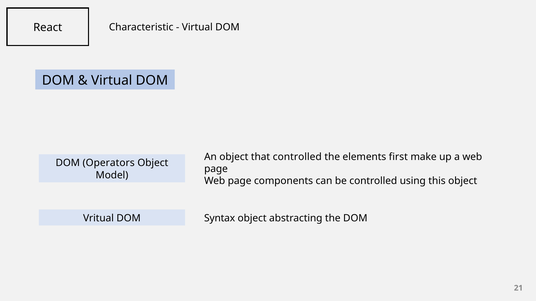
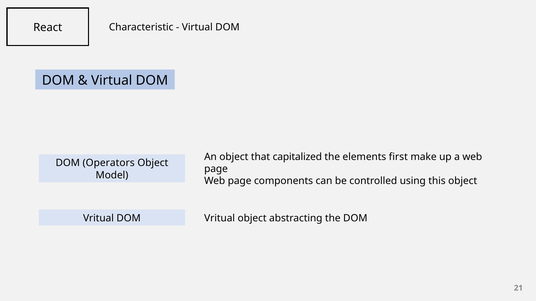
that controlled: controlled -> capitalized
Syntax at (220, 219): Syntax -> Vritual
